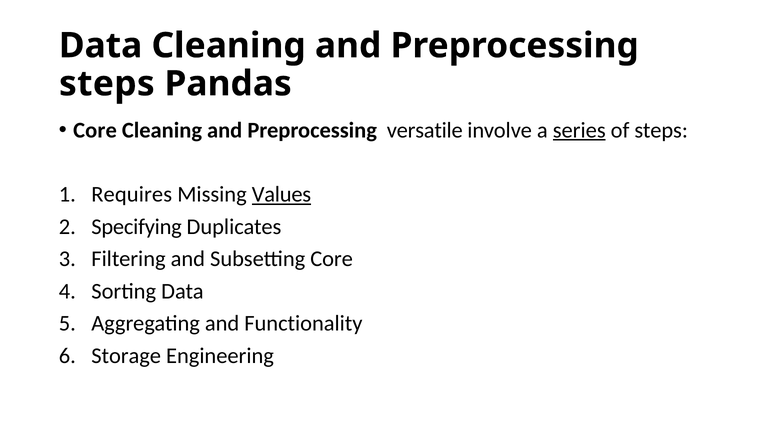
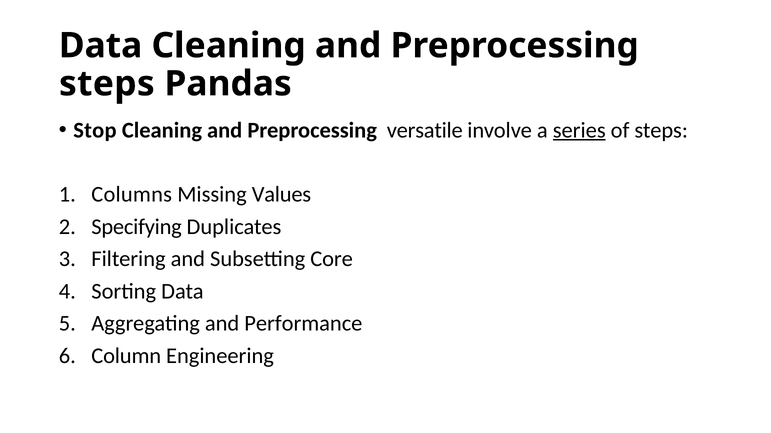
Core at (95, 130): Core -> Stop
Requires: Requires -> Columns
Values underline: present -> none
Functionality: Functionality -> Performance
Storage: Storage -> Column
